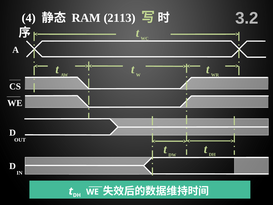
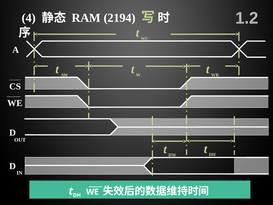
3.2: 3.2 -> 1.2
2113: 2113 -> 2194
